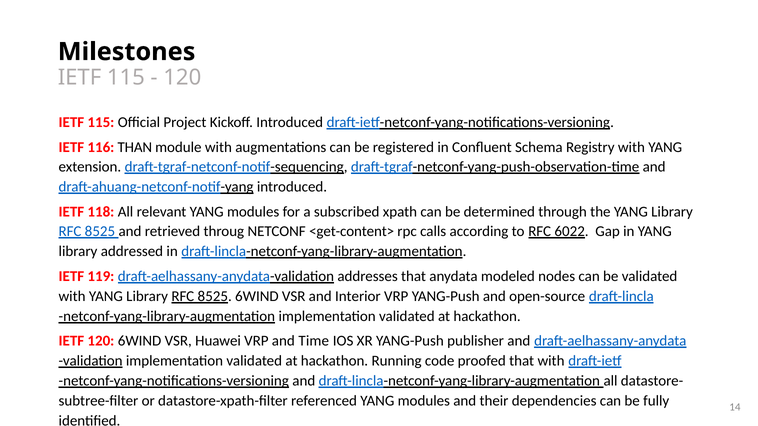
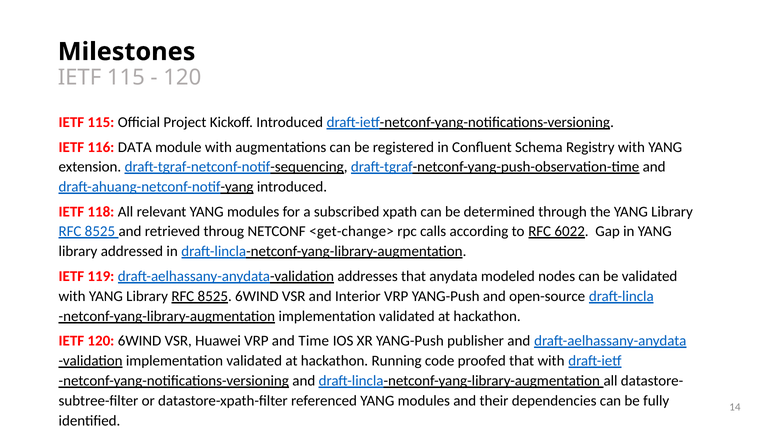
THAN: THAN -> DATA
<get-content>: <get-content> -> <get-change>
